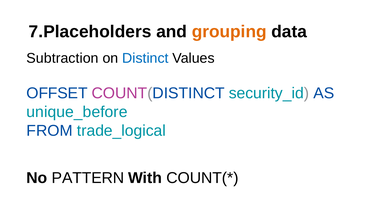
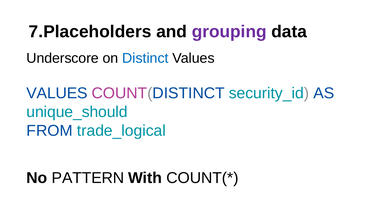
grouping colour: orange -> purple
Subtraction: Subtraction -> Underscore
OFFSET at (57, 93): OFFSET -> VALUES
unique_before: unique_before -> unique_should
